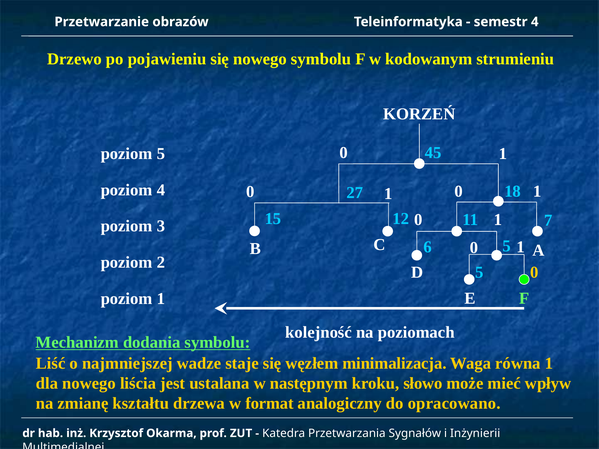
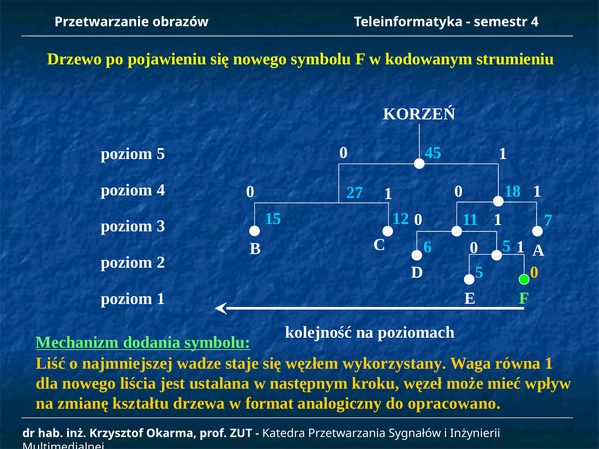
minimalizacja: minimalizacja -> wykorzystany
słowo: słowo -> węzeł
